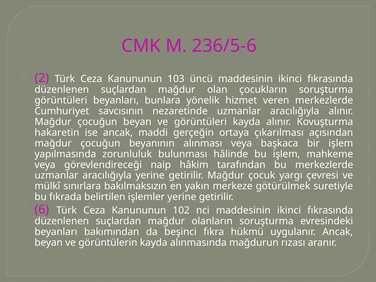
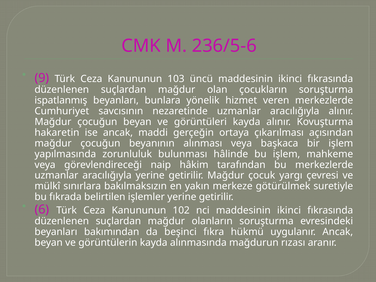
2: 2 -> 9
görüntüleri at (61, 100): görüntüleri -> ispatlanmış
